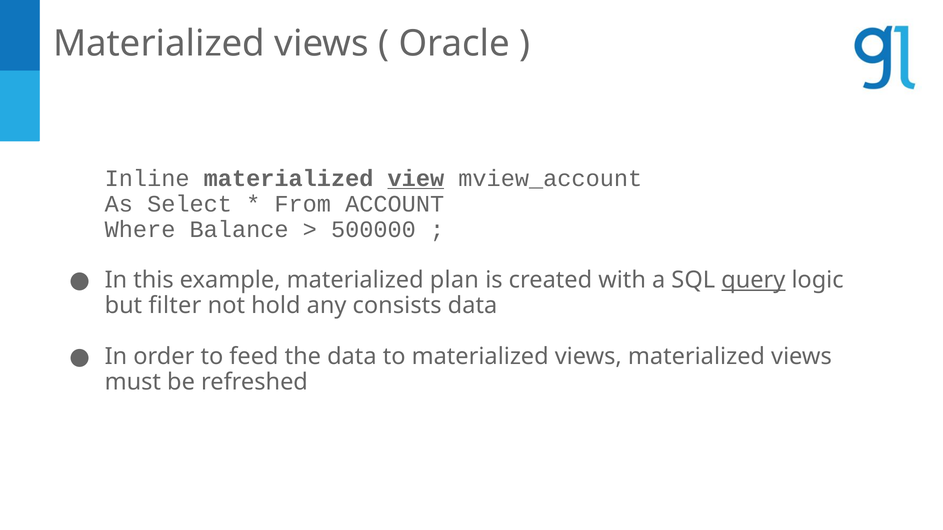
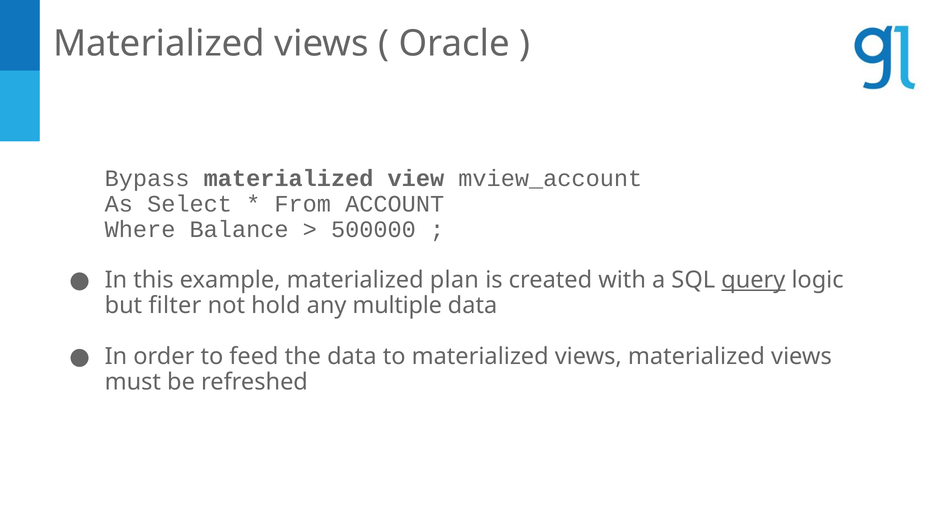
Inline: Inline -> Bypass
view underline: present -> none
consists: consists -> multiple
